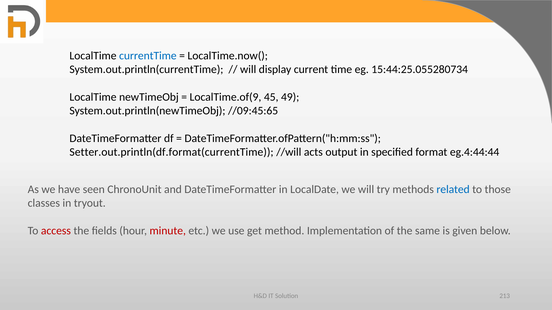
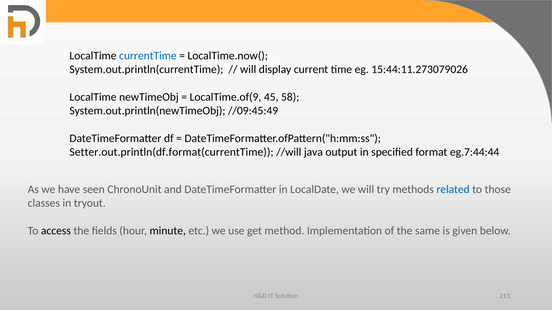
15:44:25.055280734: 15:44:25.055280734 -> 15:44:11.273079026
49: 49 -> 58
//09:45:65: //09:45:65 -> //09:45:49
acts: acts -> java
eg.4:44:44: eg.4:44:44 -> eg.7:44:44
access colour: red -> black
minute colour: red -> black
